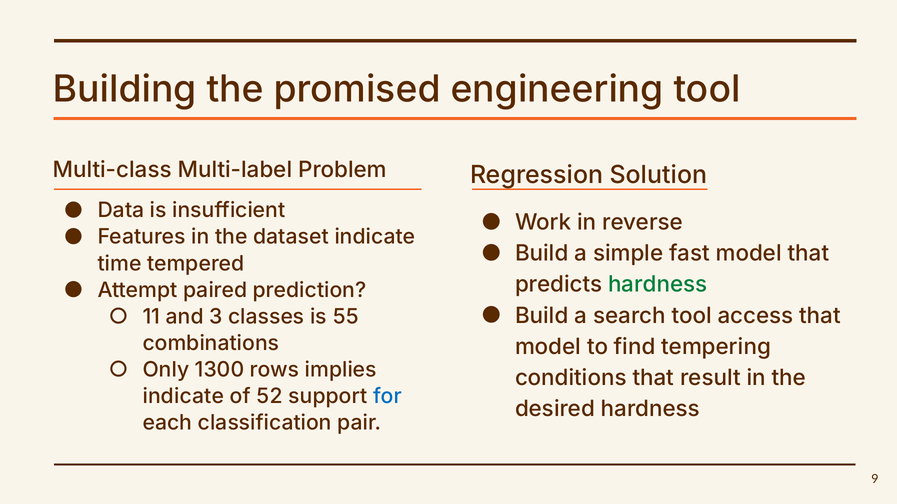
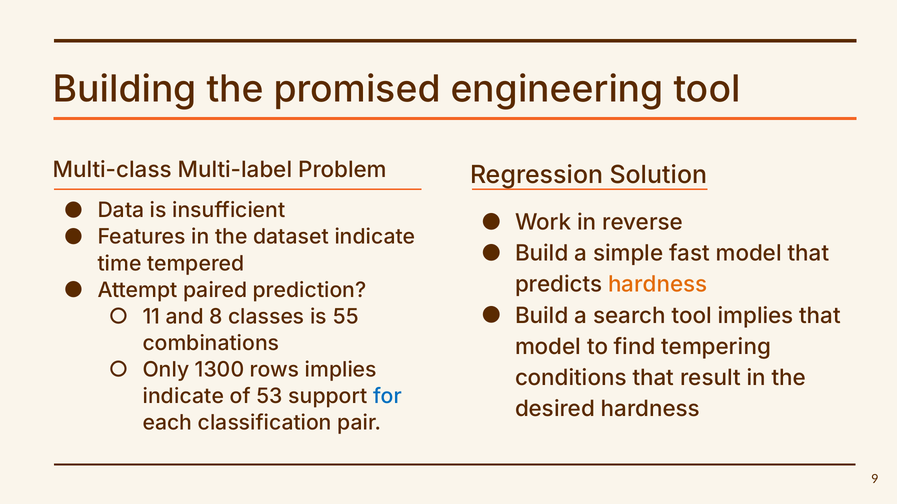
hardness at (658, 285) colour: green -> orange
tool access: access -> implies
3: 3 -> 8
52: 52 -> 53
